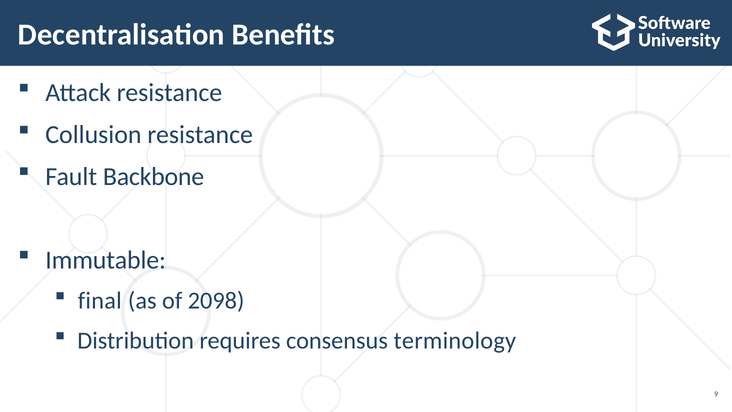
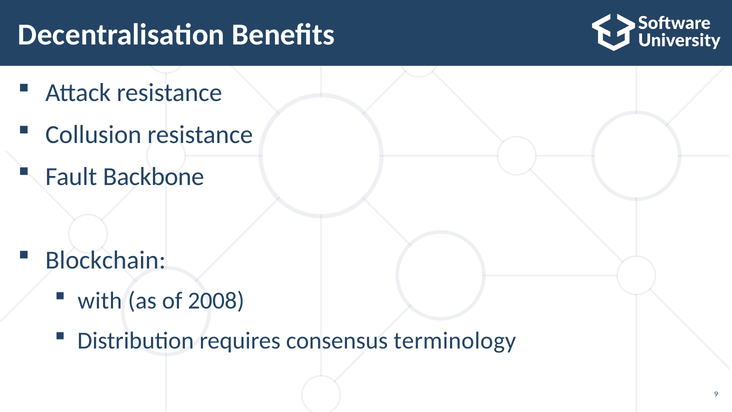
Immutable: Immutable -> Blockchain
final: final -> with
2098: 2098 -> 2008
